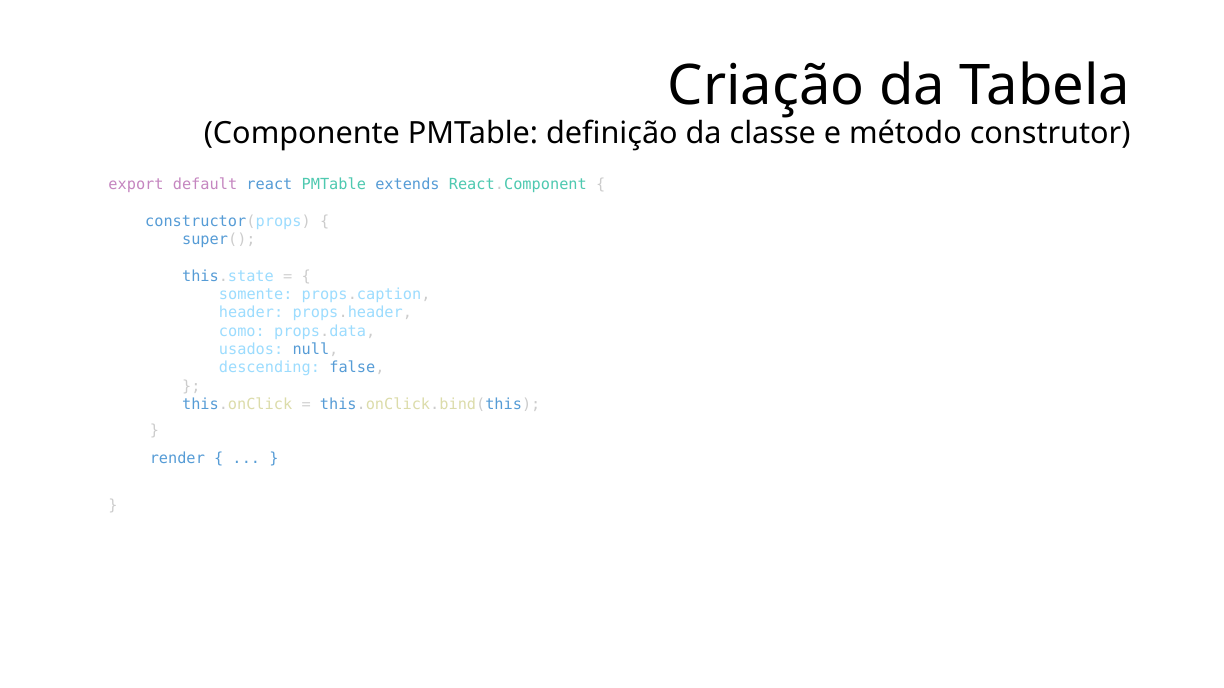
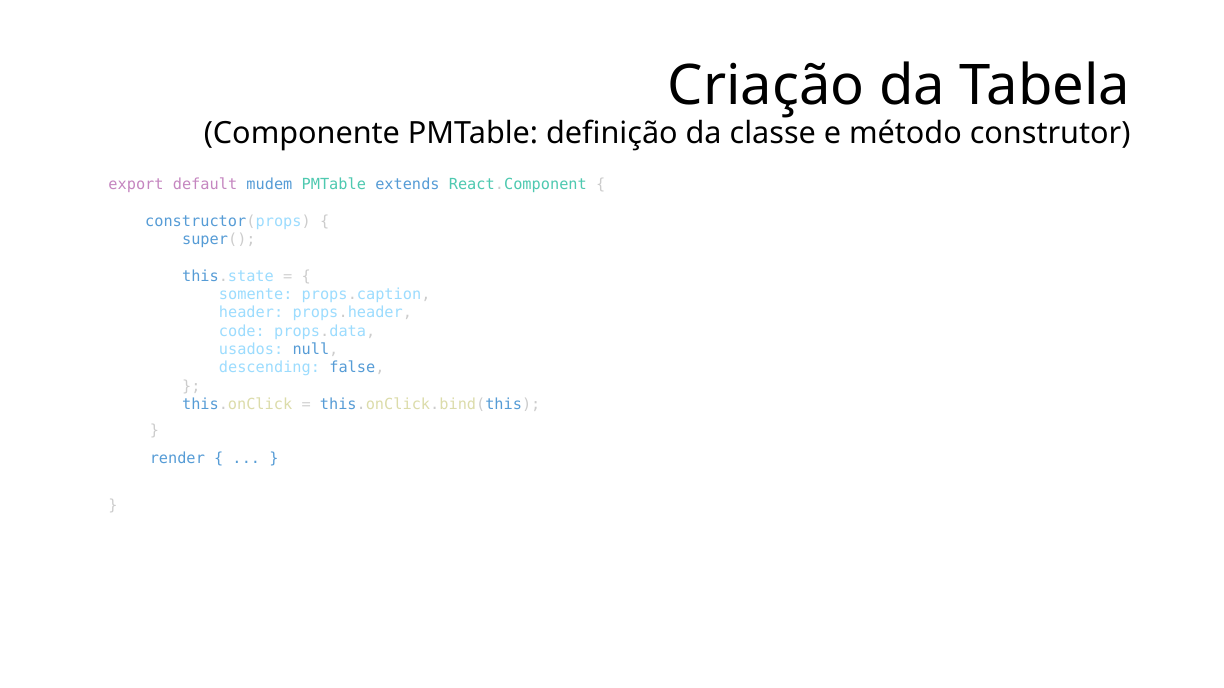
react: react -> mudem
como: como -> code
